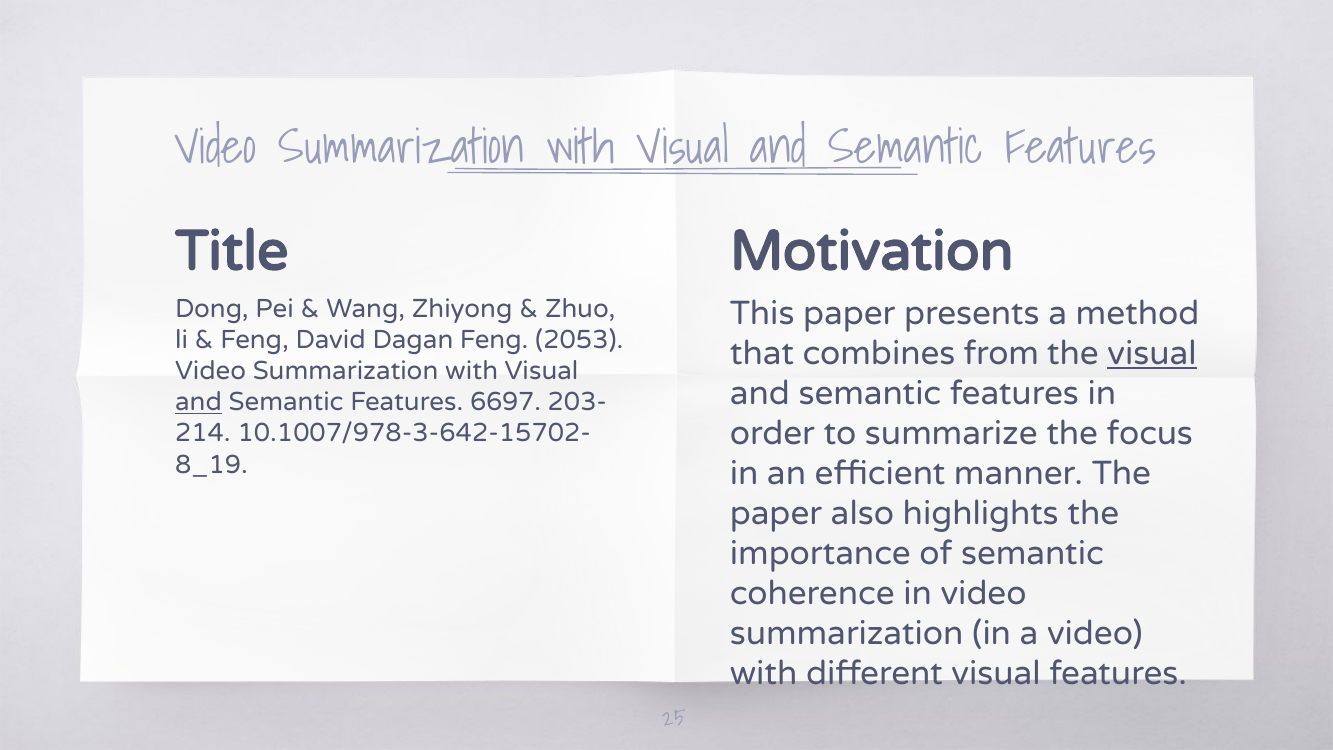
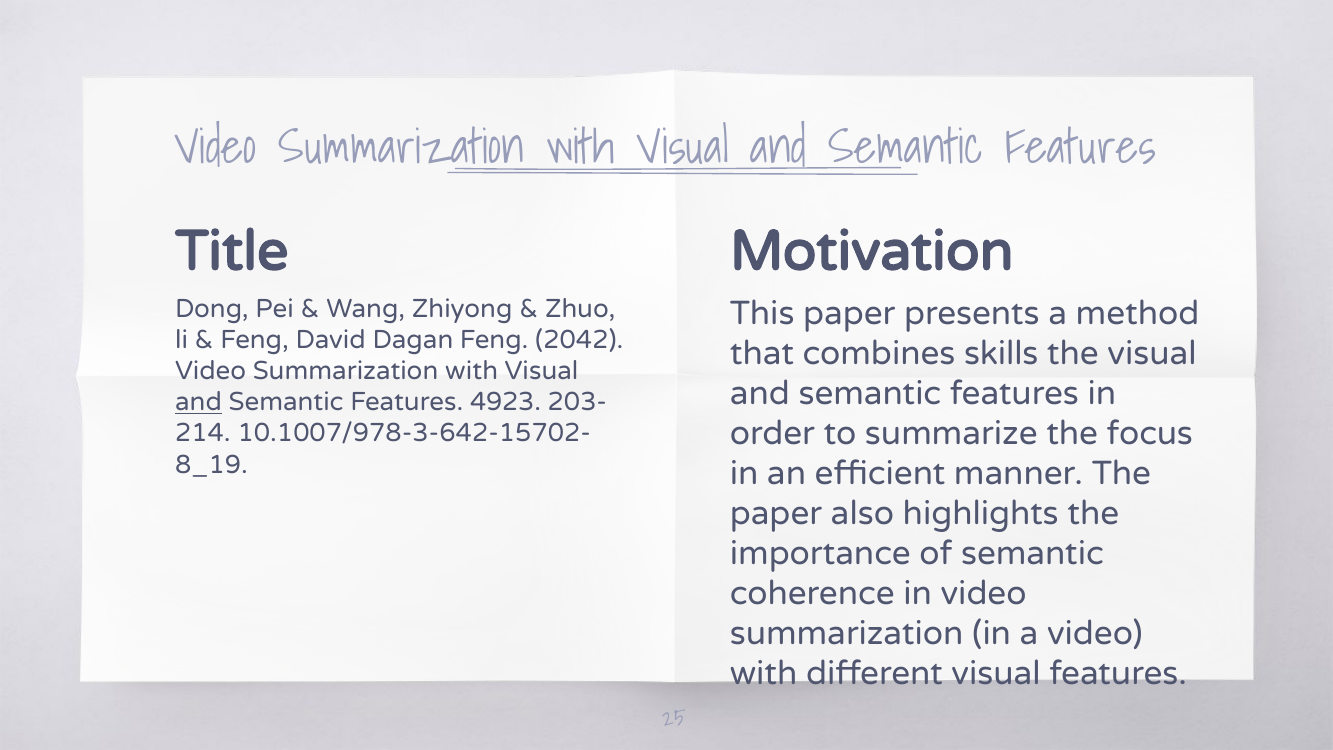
2053: 2053 -> 2042
from: from -> skills
visual at (1152, 354) underline: present -> none
6697: 6697 -> 4923
